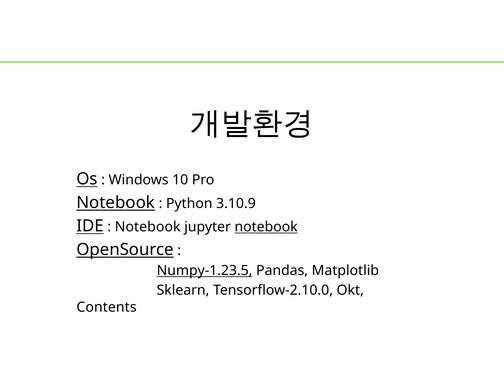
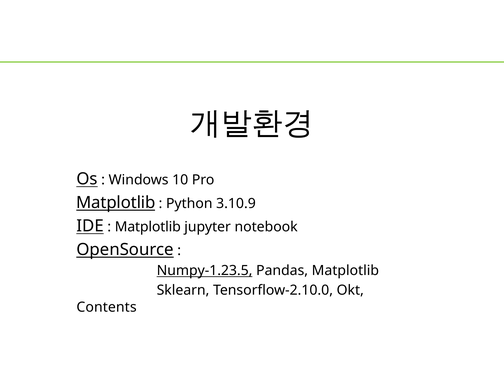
Notebook at (116, 202): Notebook -> Matplotlib
Notebook at (148, 227): Notebook -> Matplotlib
notebook at (266, 227) underline: present -> none
